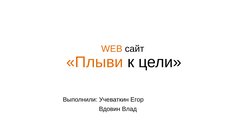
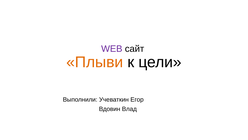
WEB colour: orange -> purple
